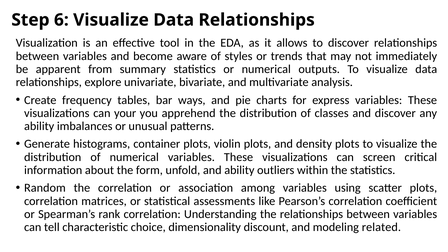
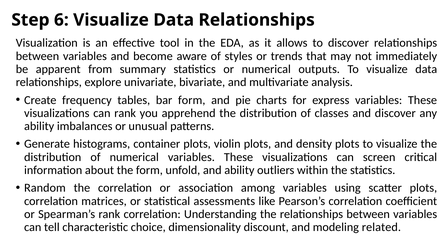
bar ways: ways -> form
can your: your -> rank
